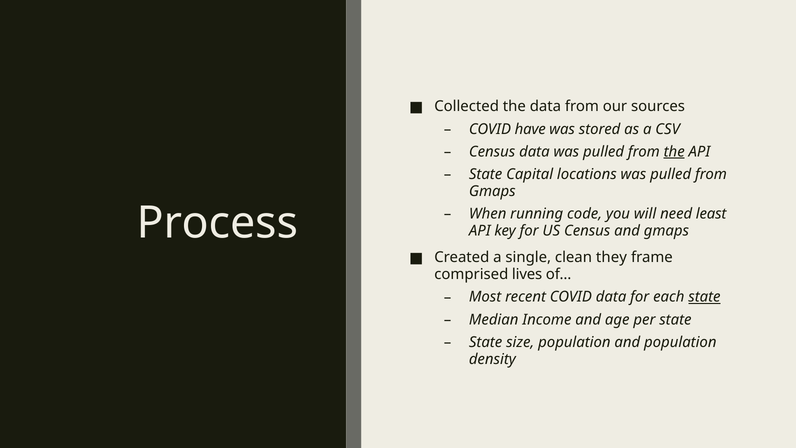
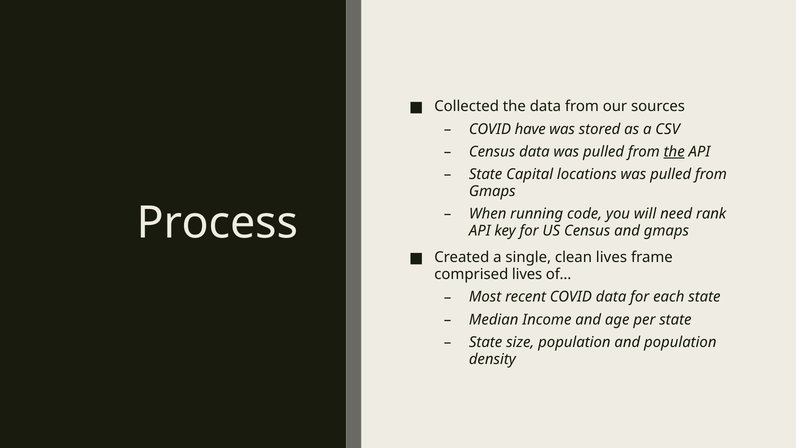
least: least -> rank
clean they: they -> lives
state at (704, 297) underline: present -> none
